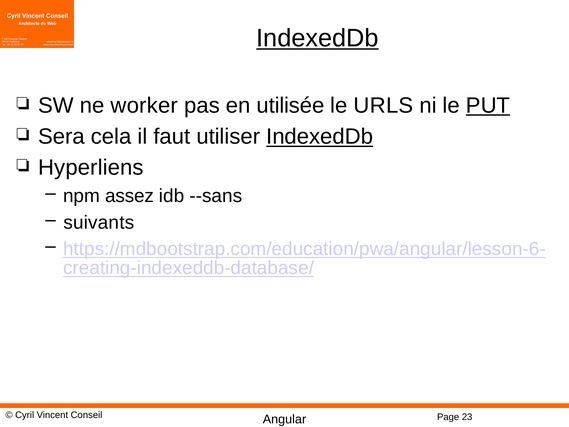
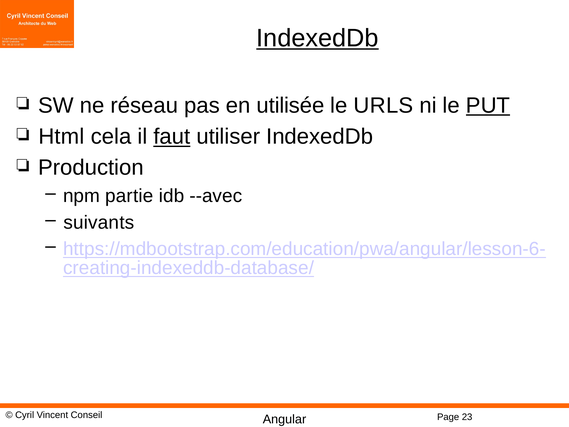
worker: worker -> réseau
Sera: Sera -> Html
faut underline: none -> present
IndexedDb at (320, 137) underline: present -> none
Hyperliens: Hyperliens -> Production
assez: assez -> partie
--sans: --sans -> --avec
